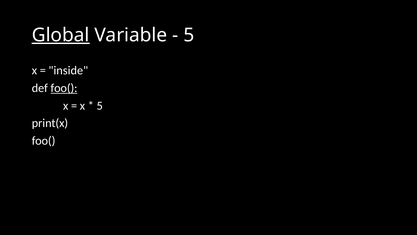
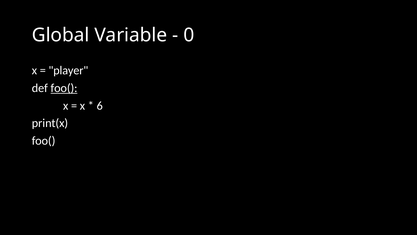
Global underline: present -> none
5 at (189, 35): 5 -> 0
inside: inside -> player
5 at (100, 105): 5 -> 6
